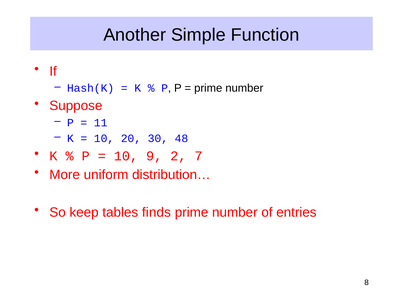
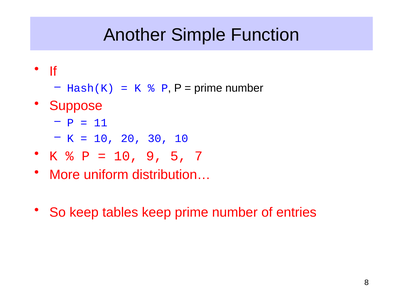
30 48: 48 -> 10
2: 2 -> 5
tables finds: finds -> keep
